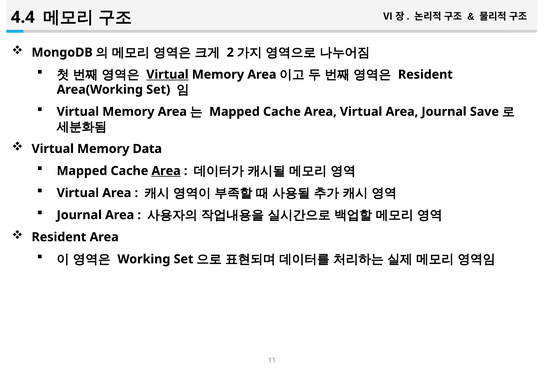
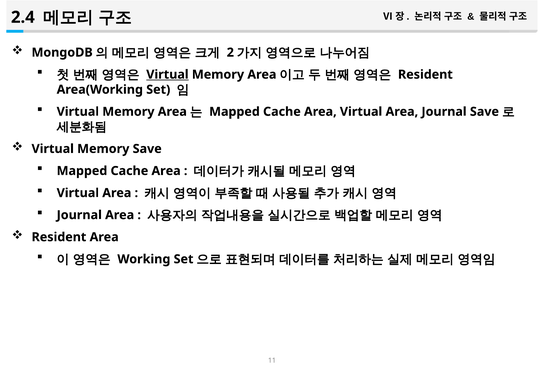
4.4: 4.4 -> 2.4
Memory Data: Data -> Save
Area at (166, 171) underline: present -> none
